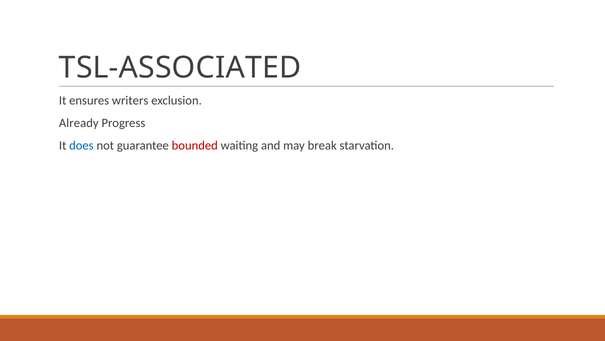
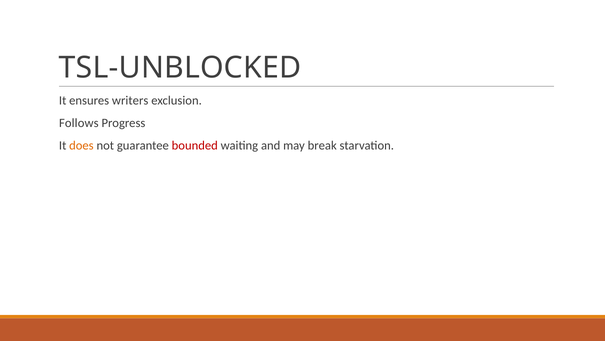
TSL-ASSOCIATED: TSL-ASSOCIATED -> TSL-UNBLOCKED
Already: Already -> Follows
does colour: blue -> orange
